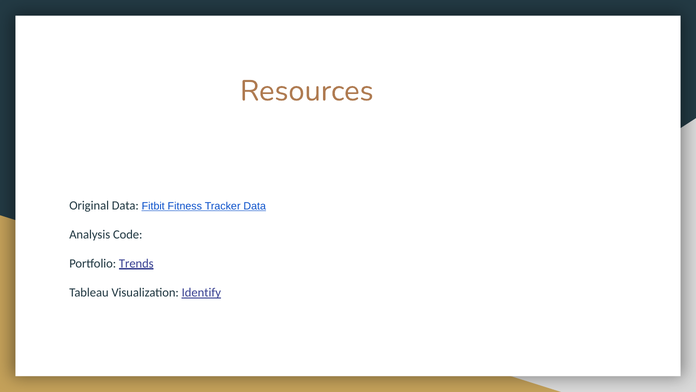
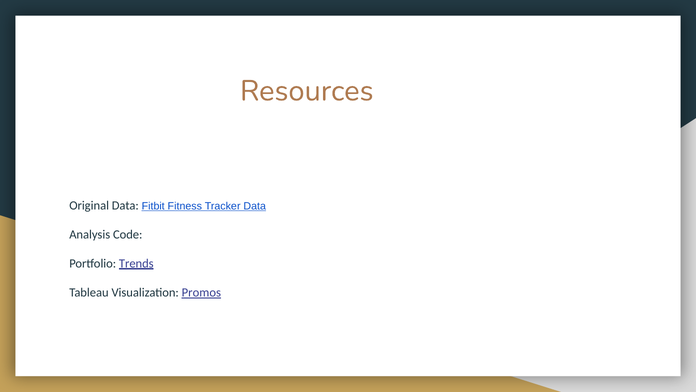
Identify: Identify -> Promos
